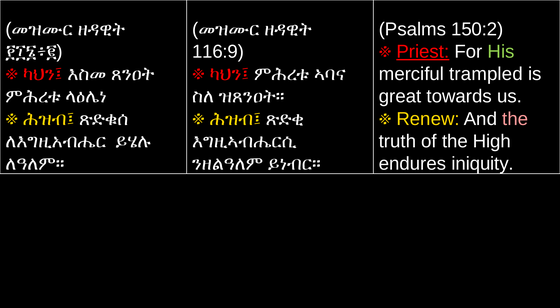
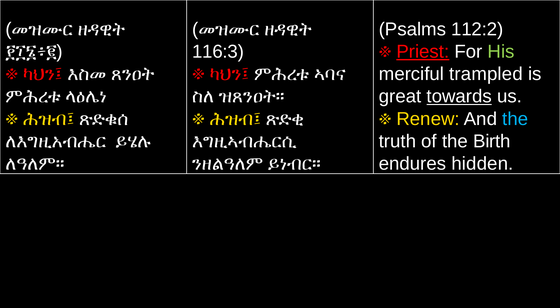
150:2: 150:2 -> 112:2
116:9: 116:9 -> 116:3
towards underline: none -> present
the at (515, 119) colour: pink -> light blue
High: High -> Birth
iniquity: iniquity -> hidden
